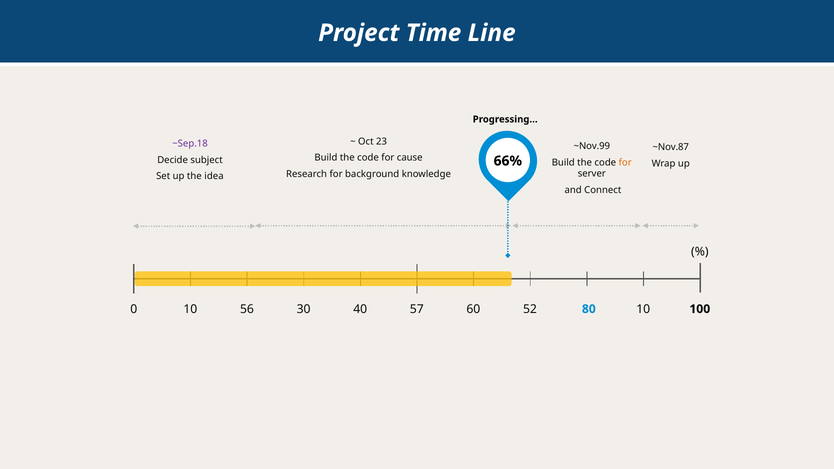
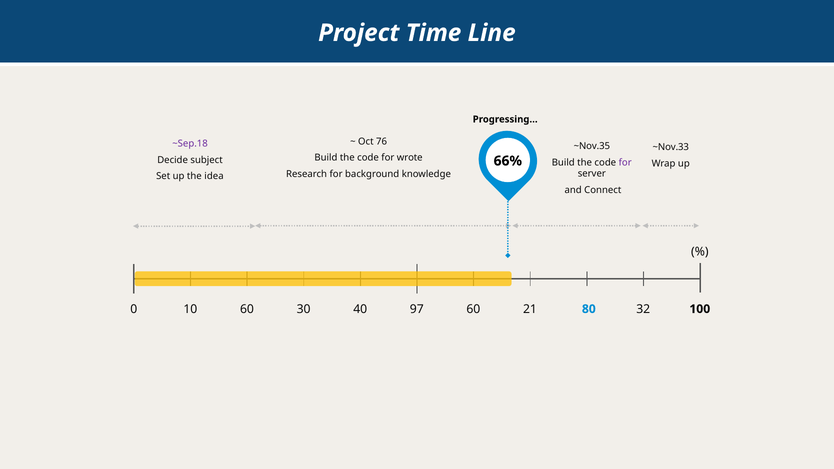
23: 23 -> 76
~Nov.99: ~Nov.99 -> ~Nov.35
~Nov.87: ~Nov.87 -> ~Nov.33
cause: cause -> wrote
for at (625, 162) colour: orange -> purple
10 56: 56 -> 60
57: 57 -> 97
52: 52 -> 21
80 10: 10 -> 32
